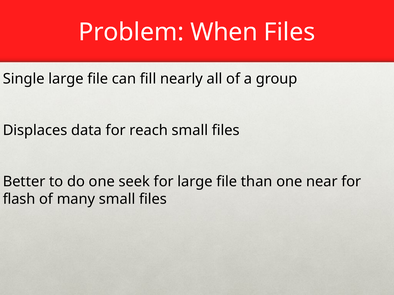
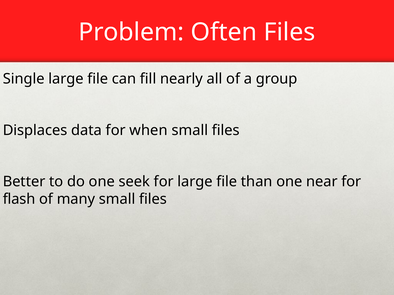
When: When -> Often
reach: reach -> when
